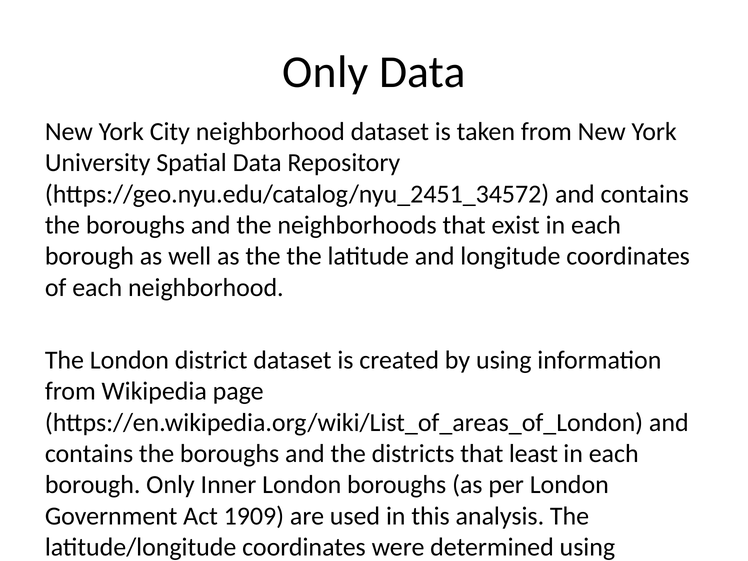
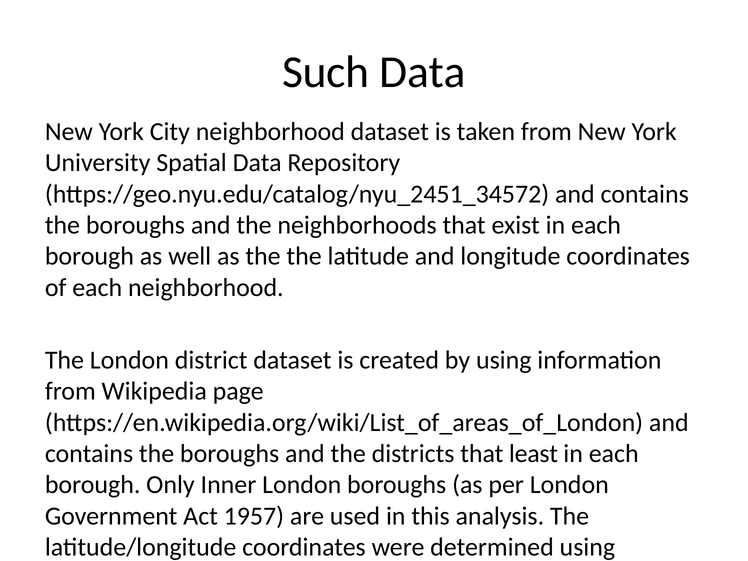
Only at (325, 72): Only -> Such
1909: 1909 -> 1957
